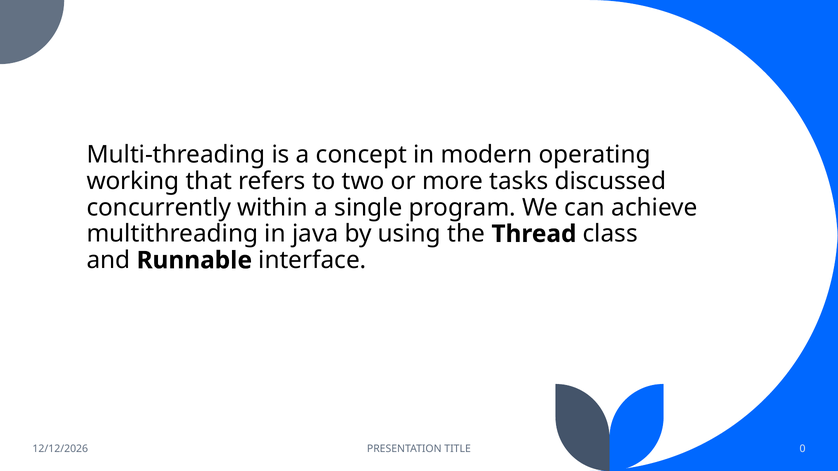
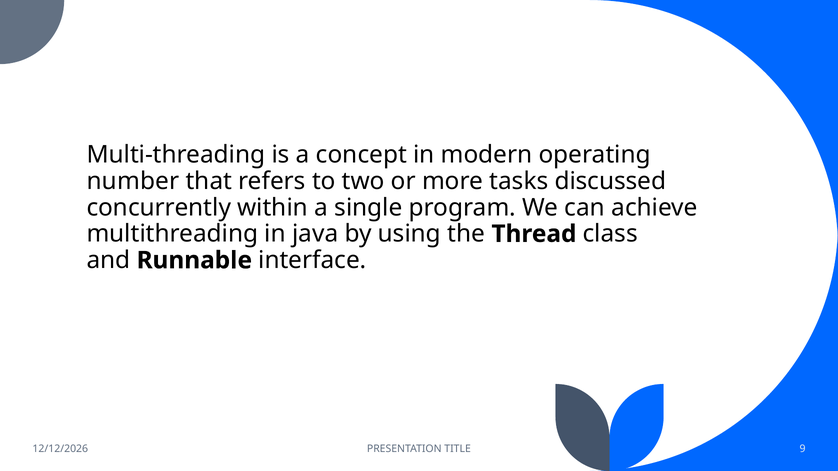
working: working -> number
0: 0 -> 9
